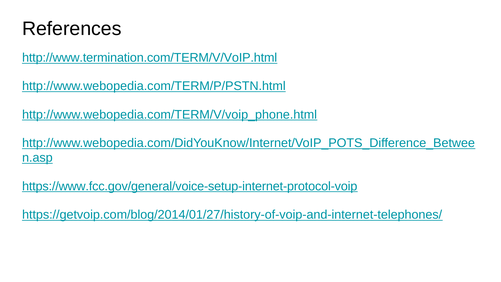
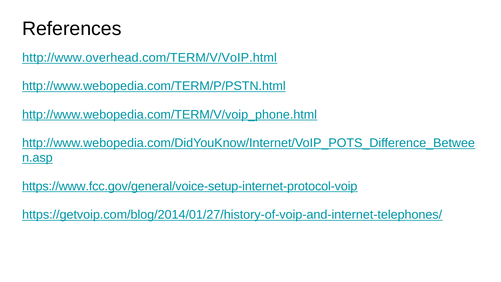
http://www.termination.com/TERM/V/VoIP.html: http://www.termination.com/TERM/V/VoIP.html -> http://www.overhead.com/TERM/V/VoIP.html
